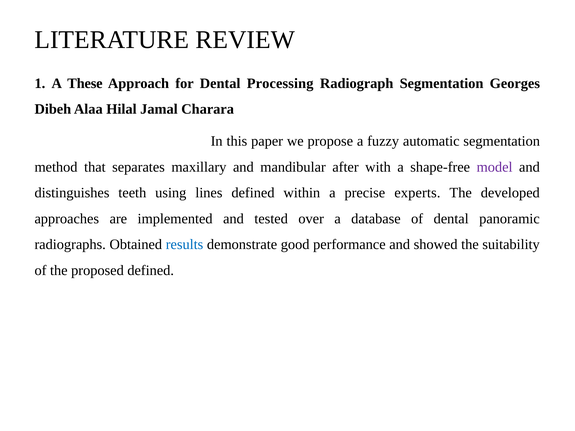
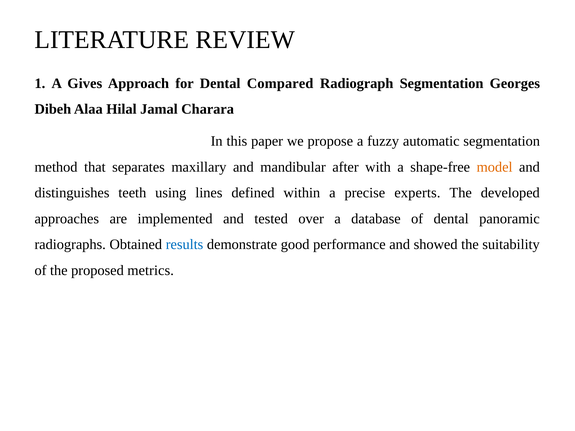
These: These -> Gives
Processing: Processing -> Compared
model colour: purple -> orange
proposed defined: defined -> metrics
